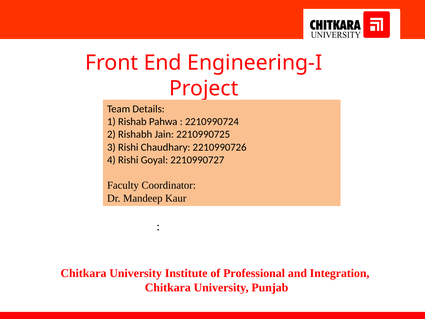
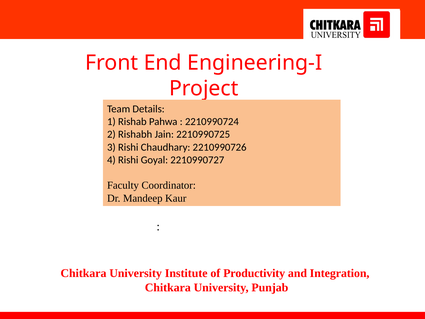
Professional: Professional -> Productivity
